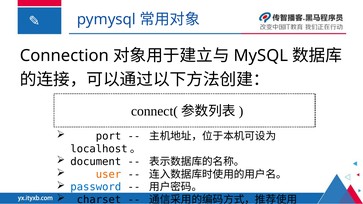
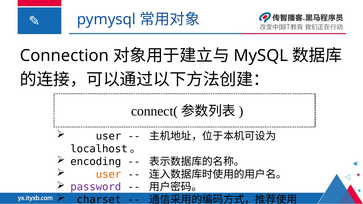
port at (109, 136): port -> user
document: document -> encoding
password colour: blue -> purple
